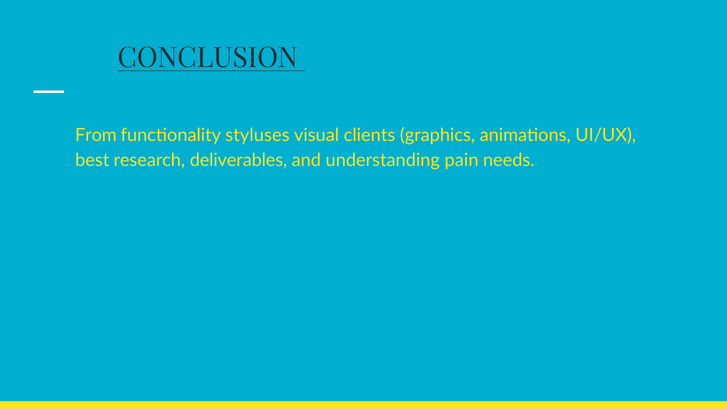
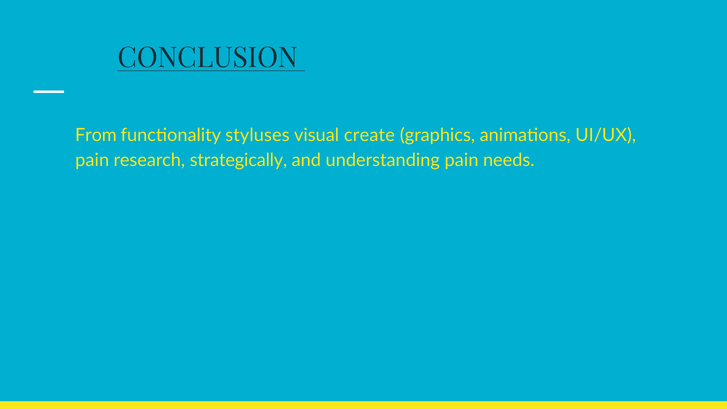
clients: clients -> create
best at (92, 160): best -> pain
deliverables: deliverables -> strategically
